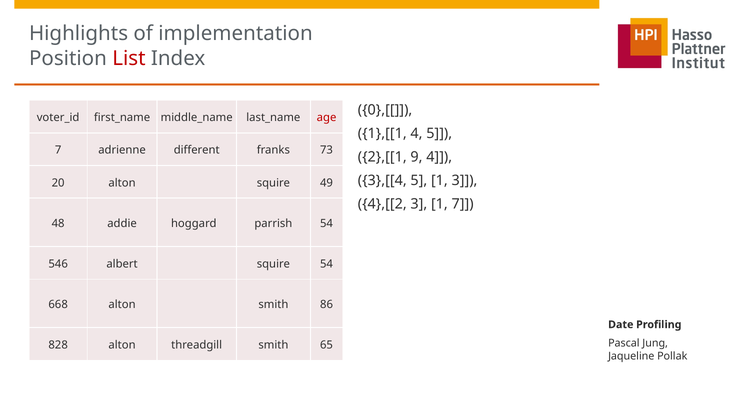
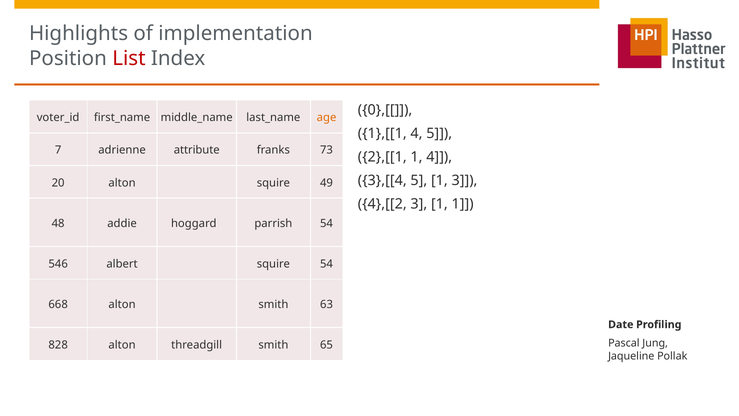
age colour: red -> orange
different: different -> attribute
2},[[1 9: 9 -> 1
1 7: 7 -> 1
86: 86 -> 63
